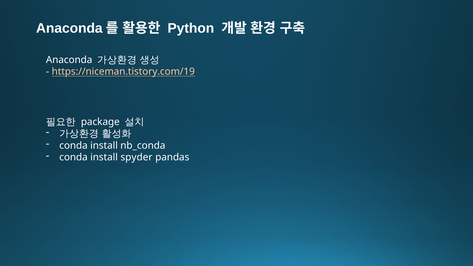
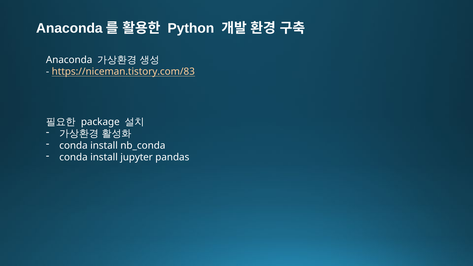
https://niceman.tistory.com/19: https://niceman.tistory.com/19 -> https://niceman.tistory.com/83
spyder: spyder -> jupyter
